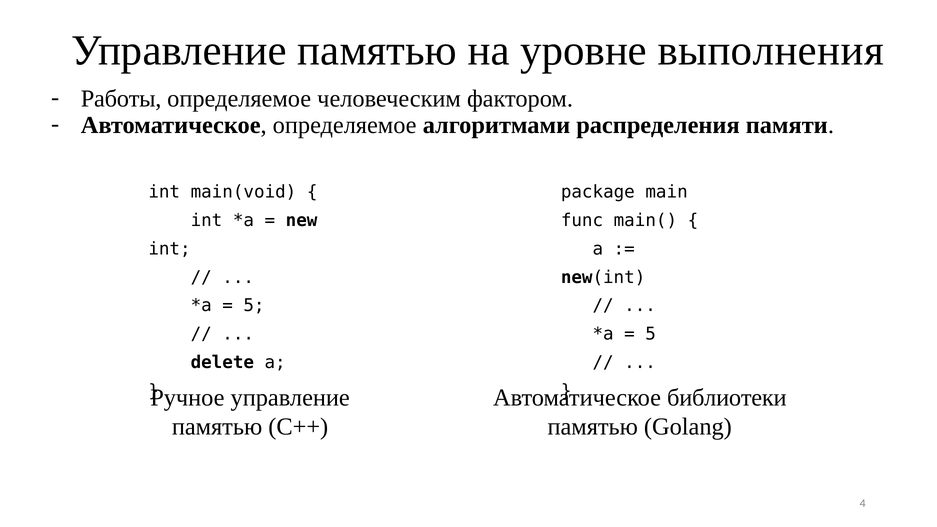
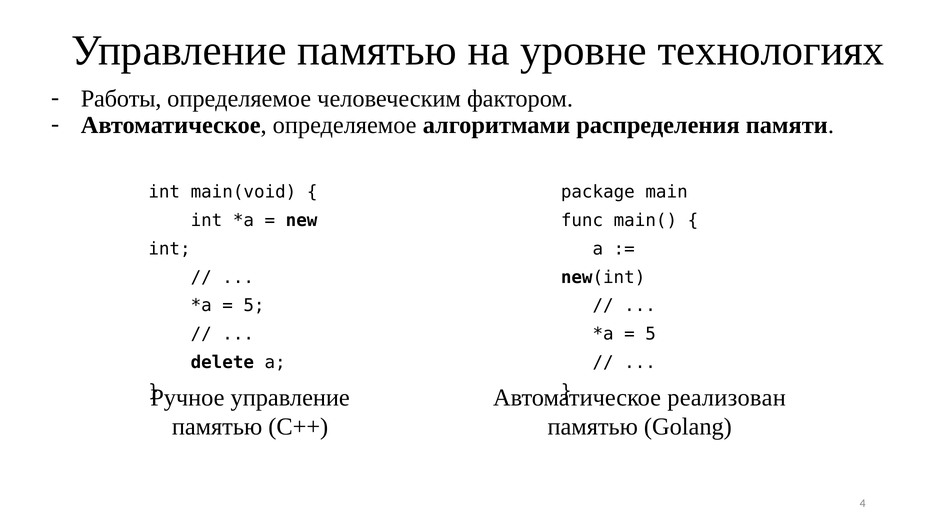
выполнения: выполнения -> технологиях
библиотеки: библиотеки -> реализован
